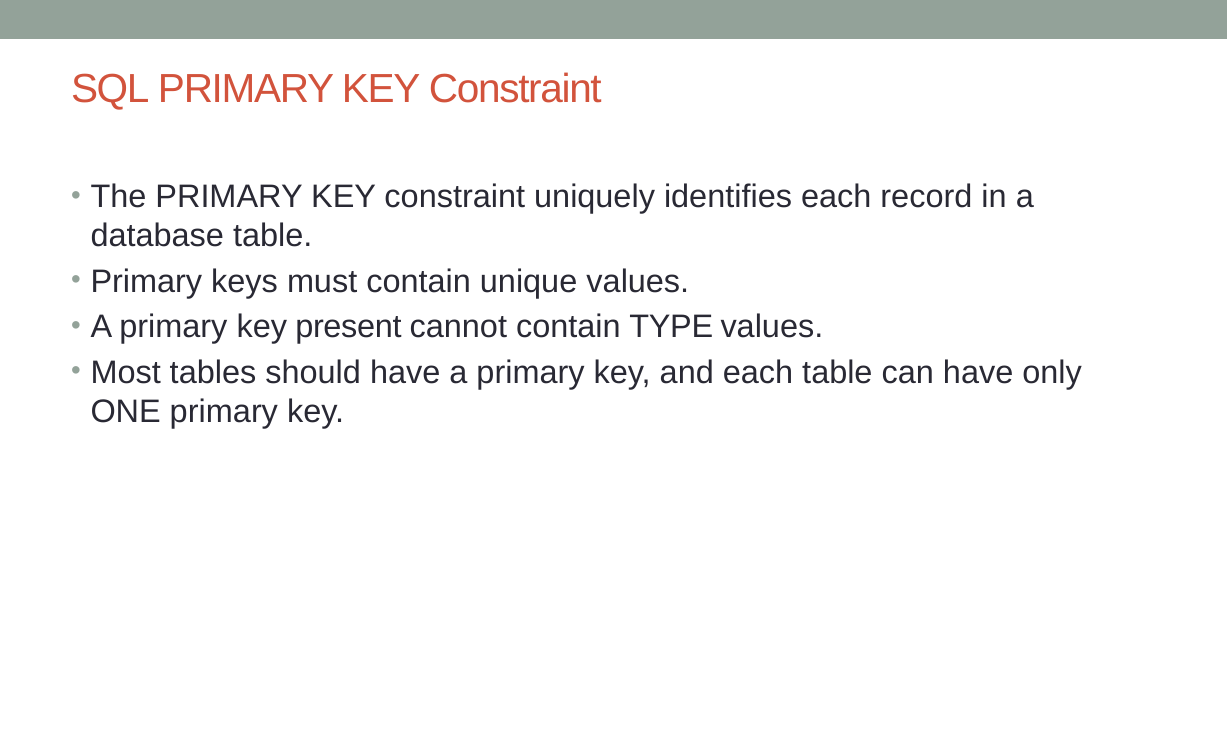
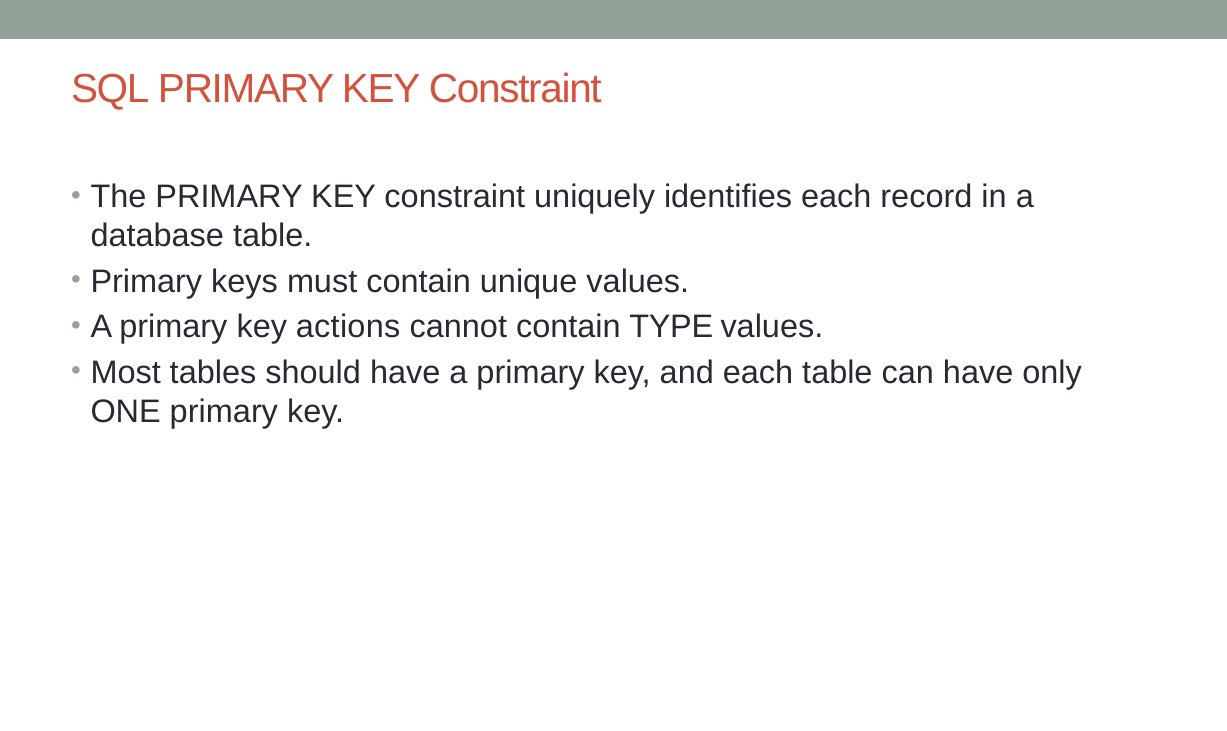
present: present -> actions
